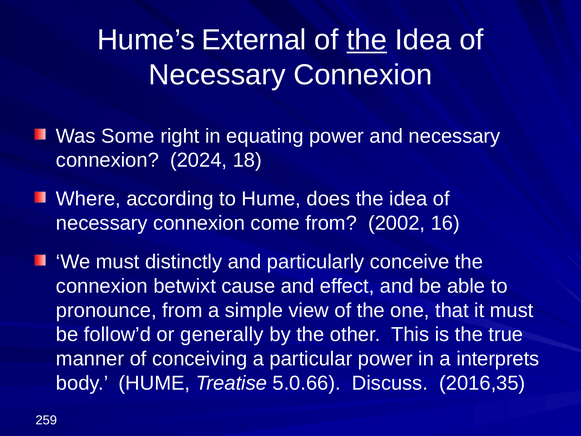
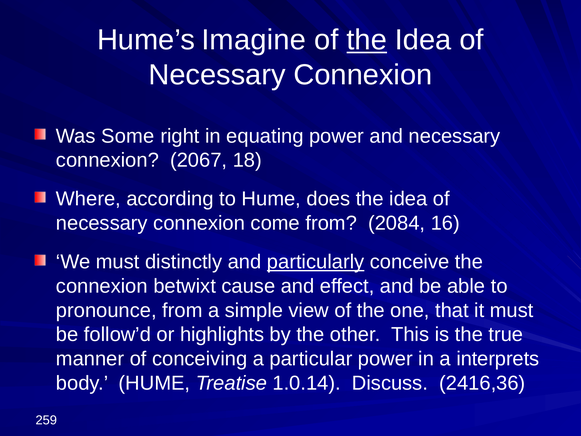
External: External -> Imagine
2024: 2024 -> 2067
2002: 2002 -> 2084
particularly underline: none -> present
generally: generally -> highlights
5.0.66: 5.0.66 -> 1.0.14
2016,35: 2016,35 -> 2416,36
